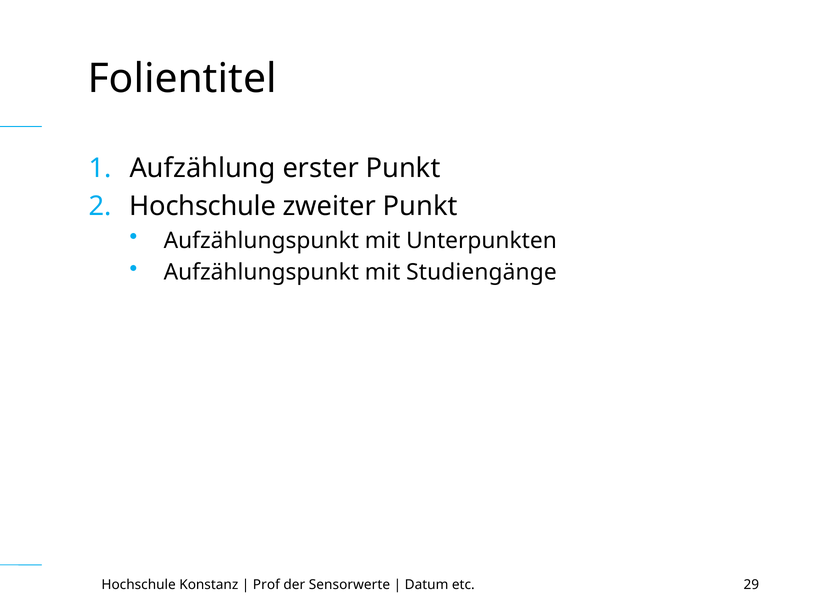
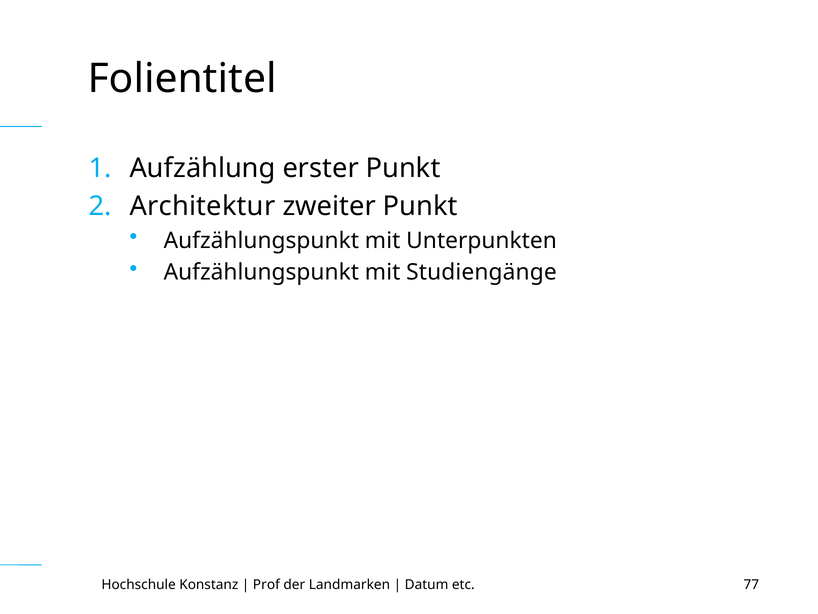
Hochschule at (203, 206): Hochschule -> Architektur
Sensorwerte: Sensorwerte -> Landmarken
29: 29 -> 77
